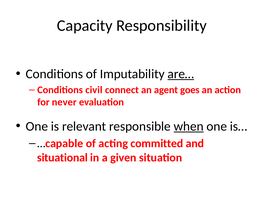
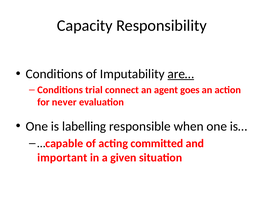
civil: civil -> trial
relevant: relevant -> labelling
when underline: present -> none
situational: situational -> important
